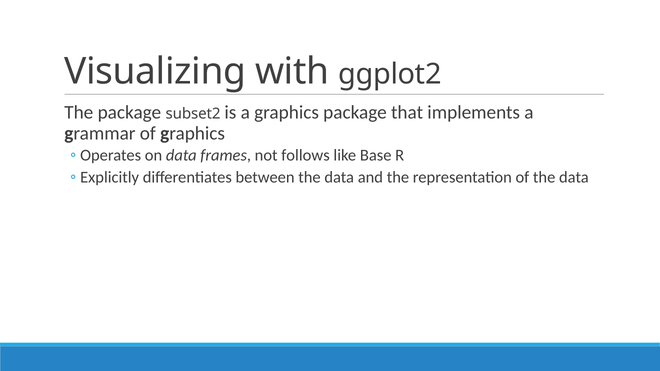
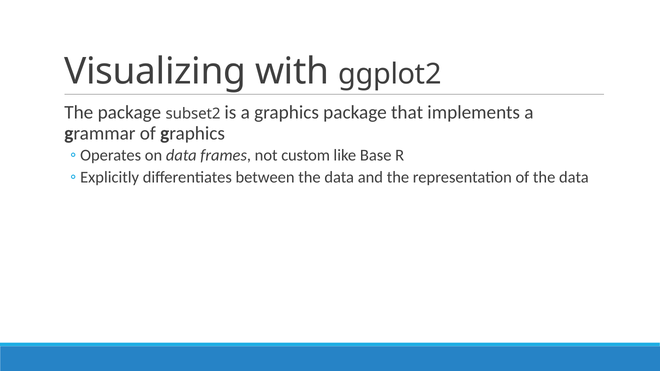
follows: follows -> custom
